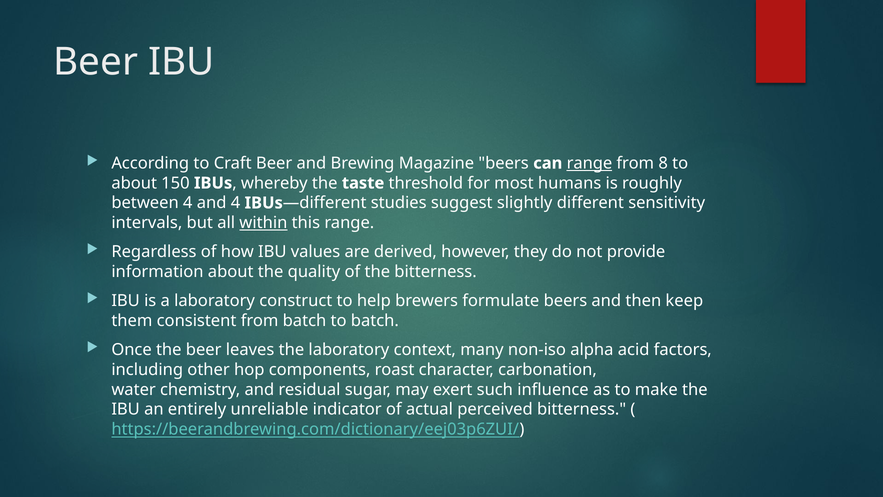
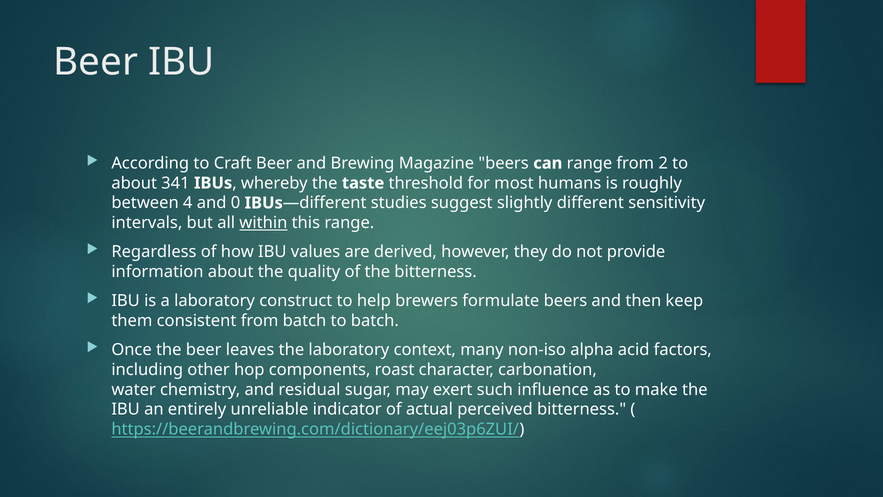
range at (589, 163) underline: present -> none
8: 8 -> 2
150: 150 -> 341
and 4: 4 -> 0
